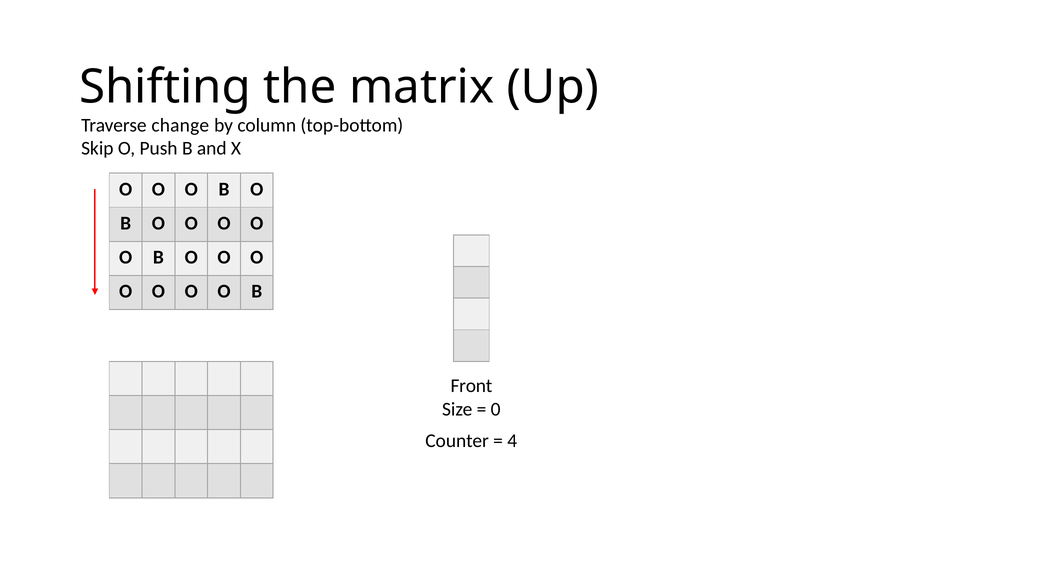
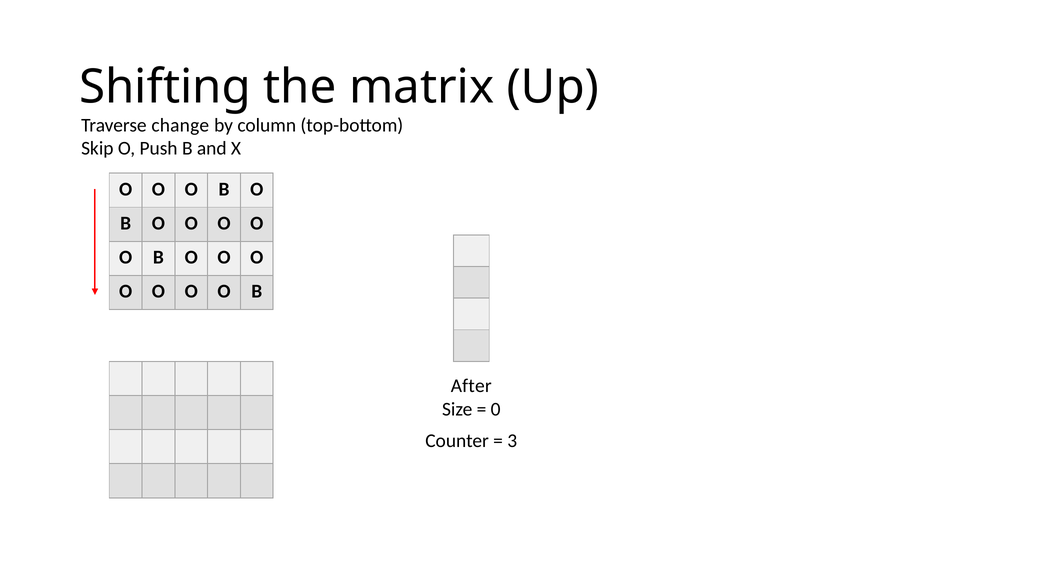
Front: Front -> After
4: 4 -> 3
